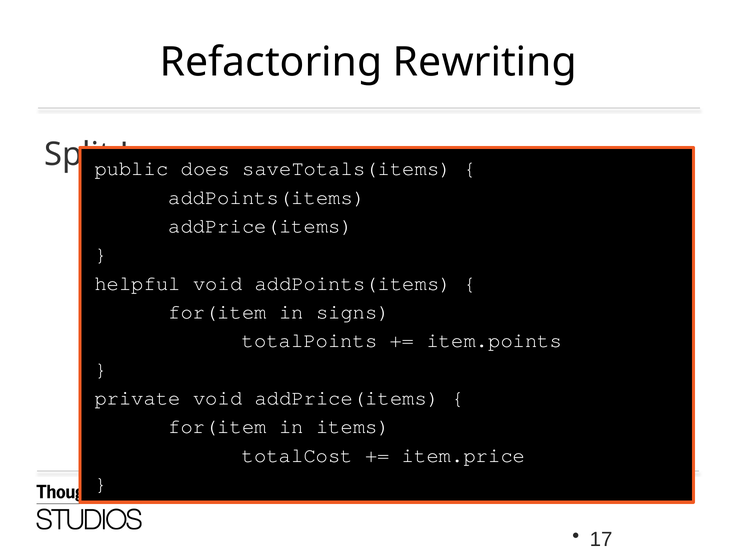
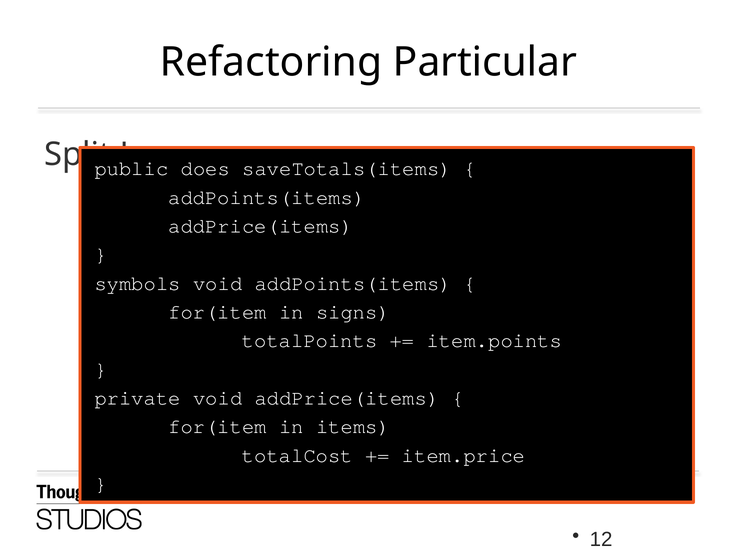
Rewriting: Rewriting -> Particular
helpful: helpful -> symbols
17: 17 -> 12
